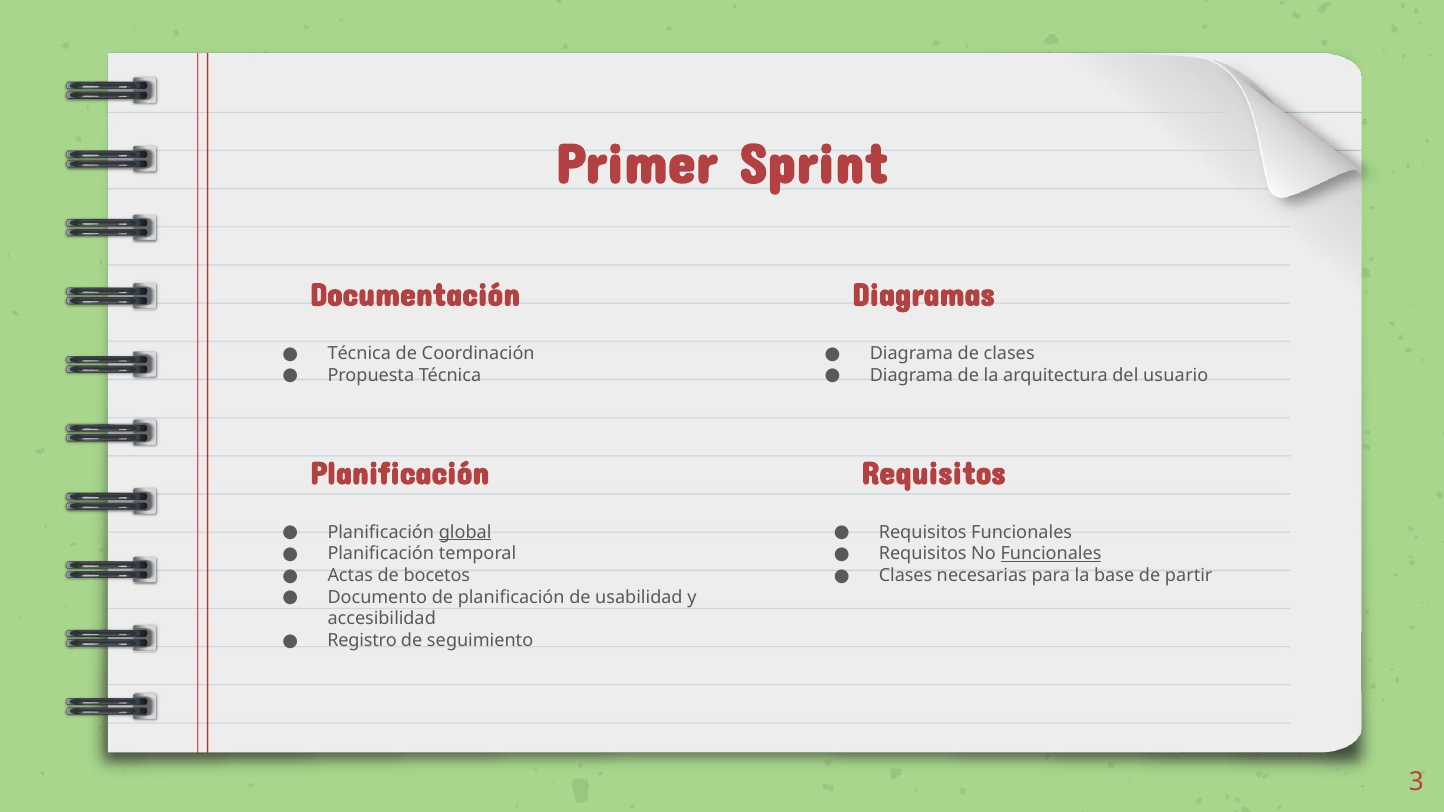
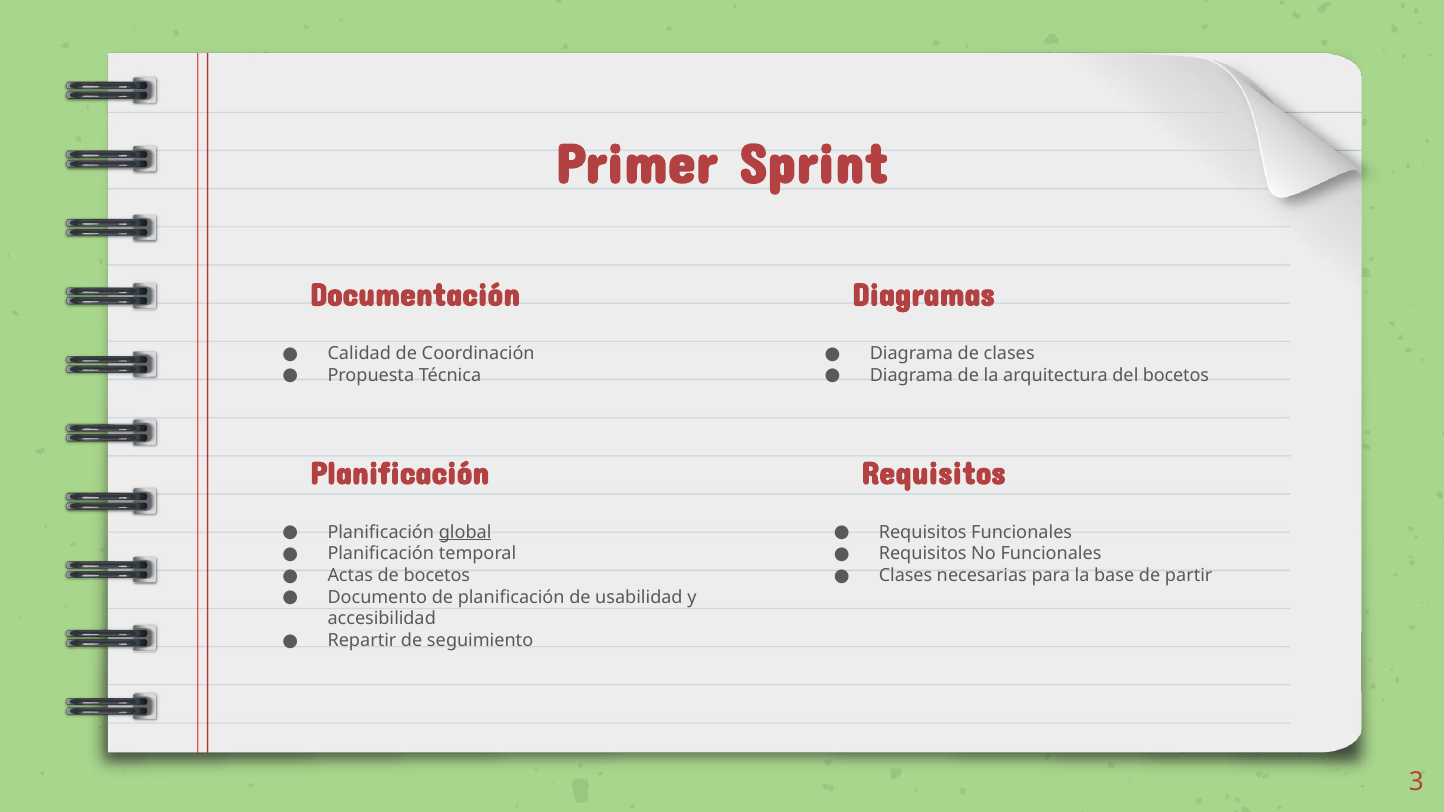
Técnica at (359, 354): Técnica -> Calidad
del usuario: usuario -> bocetos
Funcionales at (1051, 554) underline: present -> none
Registro: Registro -> Repartir
